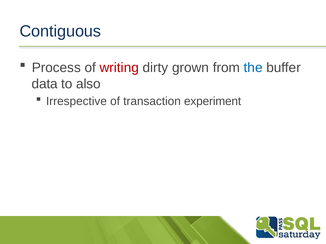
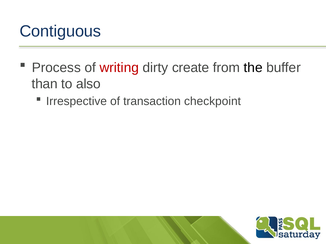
grown: grown -> create
the colour: blue -> black
data: data -> than
experiment: experiment -> checkpoint
